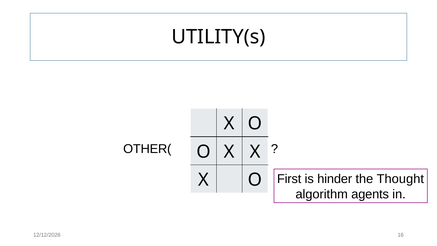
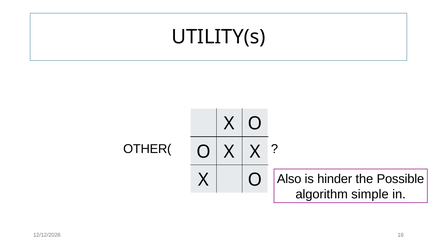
First: First -> Also
Thought: Thought -> Possible
agents: agents -> simple
